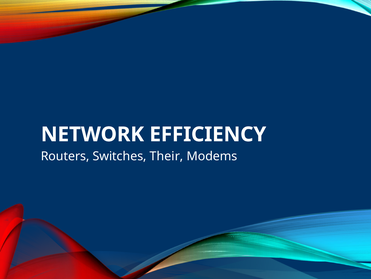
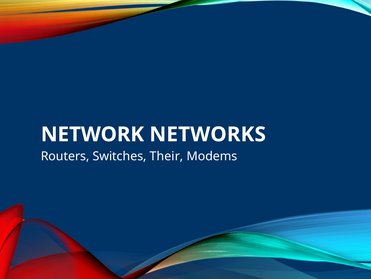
EFFICIENCY: EFFICIENCY -> NETWORKS
